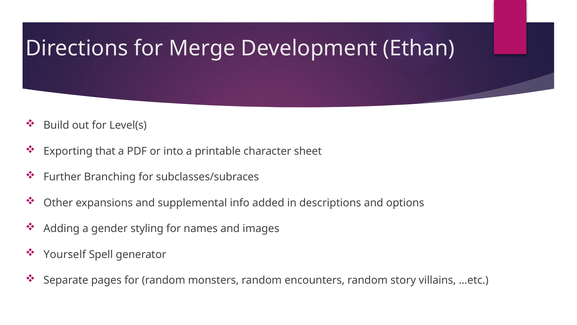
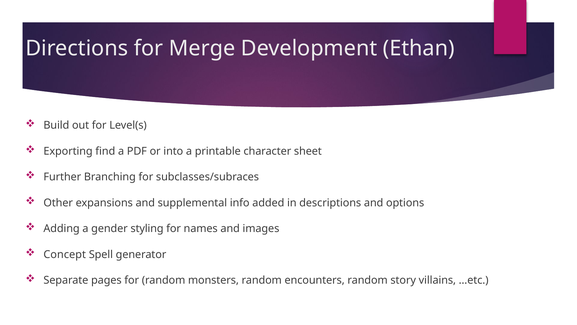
that: that -> find
Yourself: Yourself -> Concept
